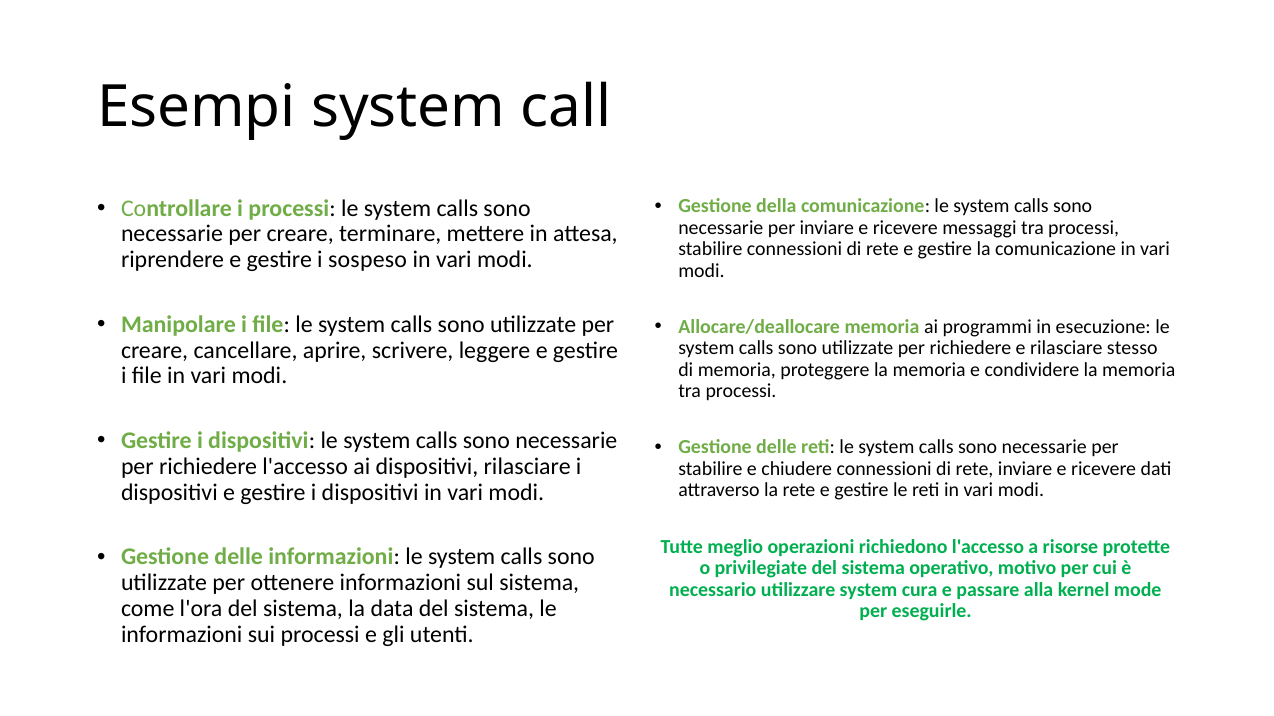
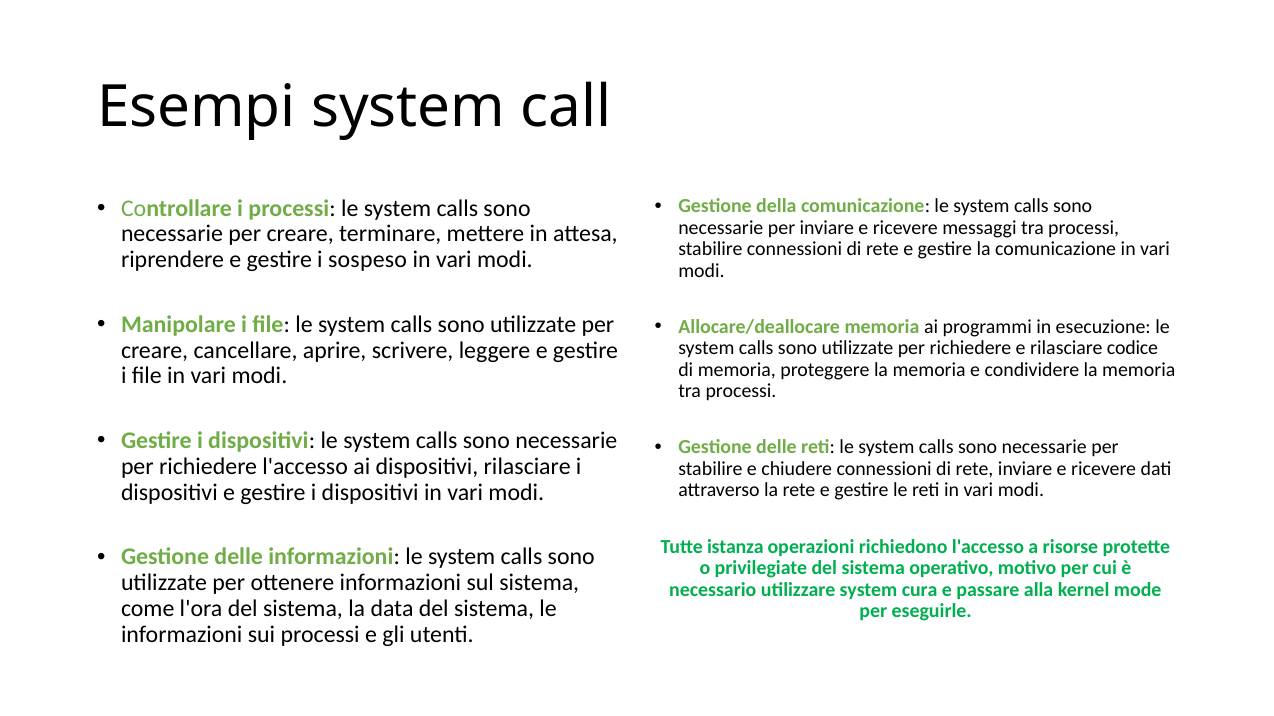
stesso: stesso -> codice
meglio: meglio -> istanza
